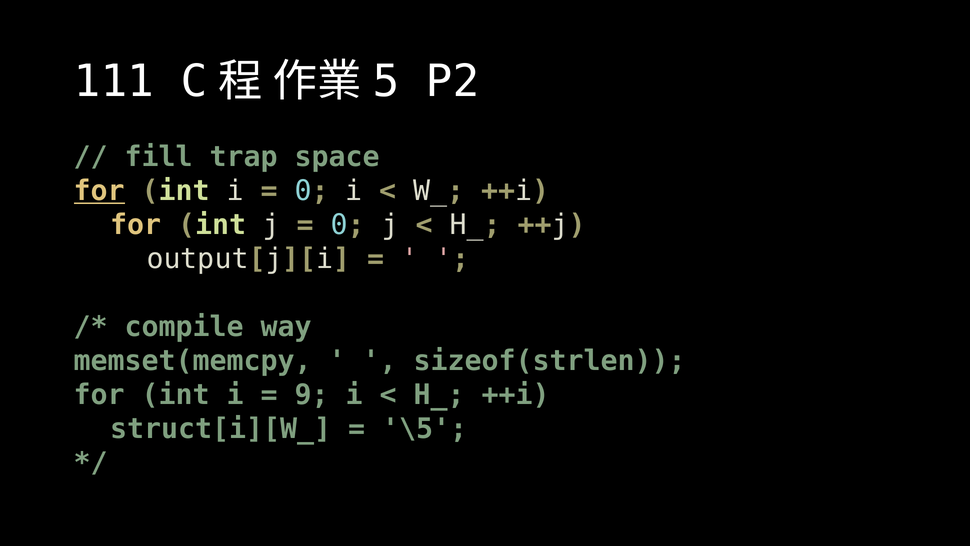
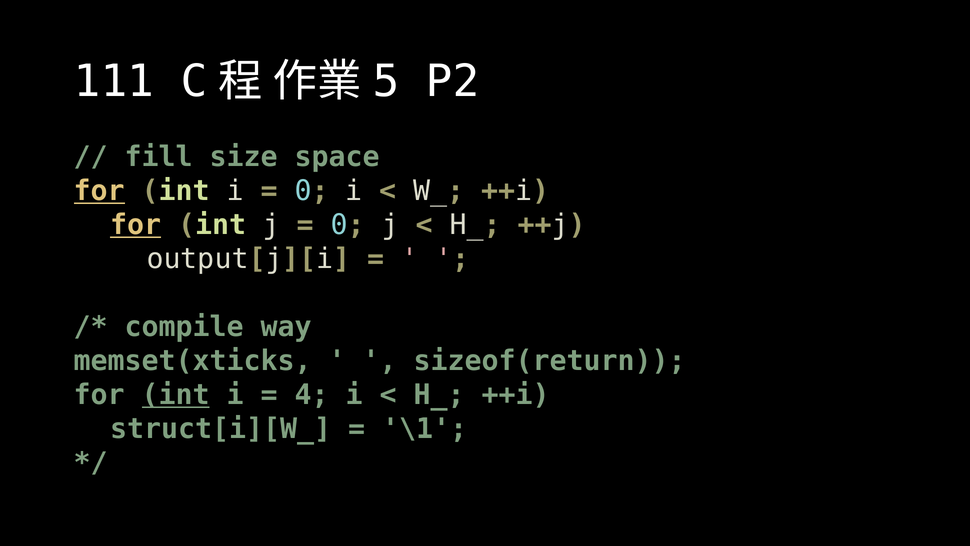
trap: trap -> size
for at (136, 225) underline: none -> present
memset(memcpy: memset(memcpy -> memset(xticks
sizeof(strlen: sizeof(strlen -> sizeof(return
int at (176, 395) underline: none -> present
9: 9 -> 4
\5: \5 -> \1
